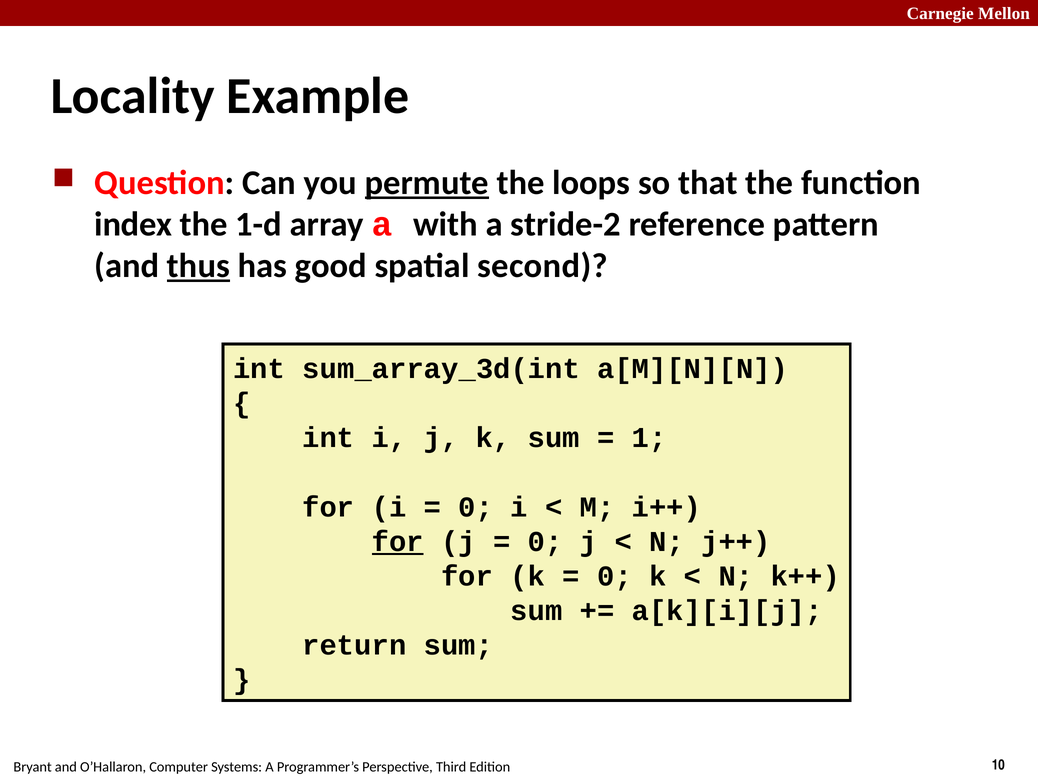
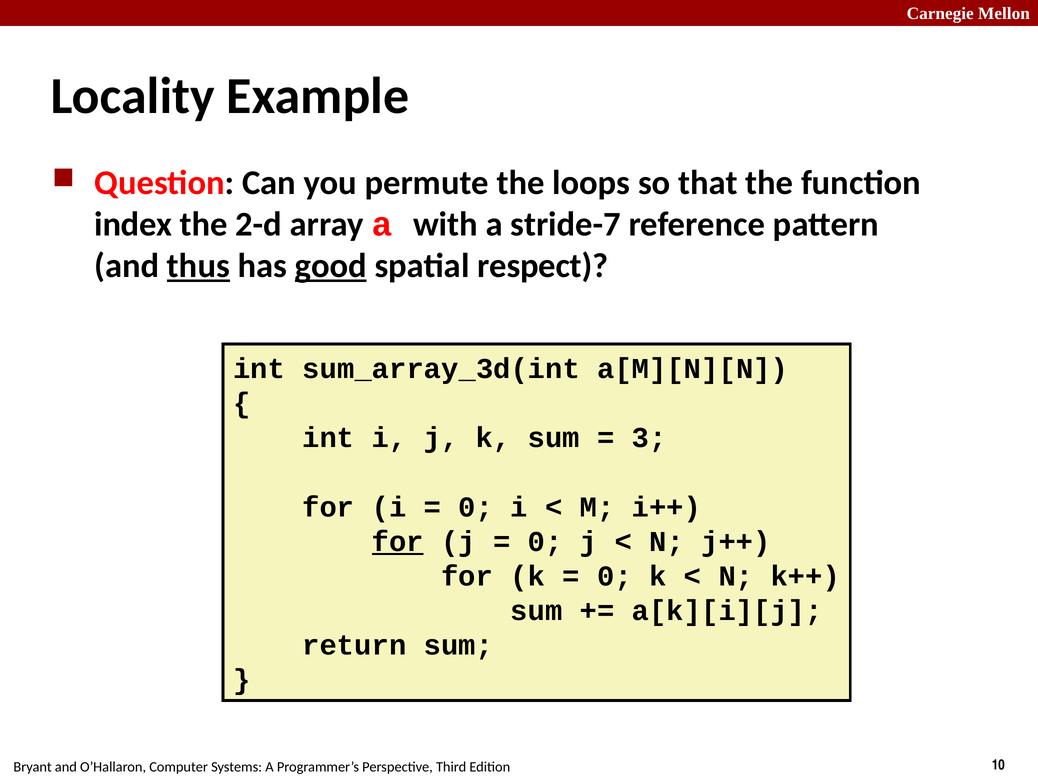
permute underline: present -> none
1-d: 1-d -> 2-d
stride-2: stride-2 -> stride-7
good underline: none -> present
second: second -> respect
1: 1 -> 3
